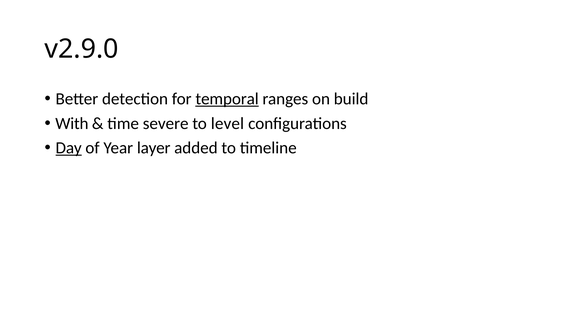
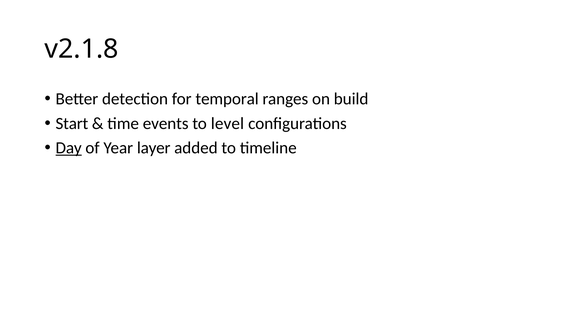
v2.9.0: v2.9.0 -> v2.1.8
temporal underline: present -> none
With: With -> Start
severe: severe -> events
